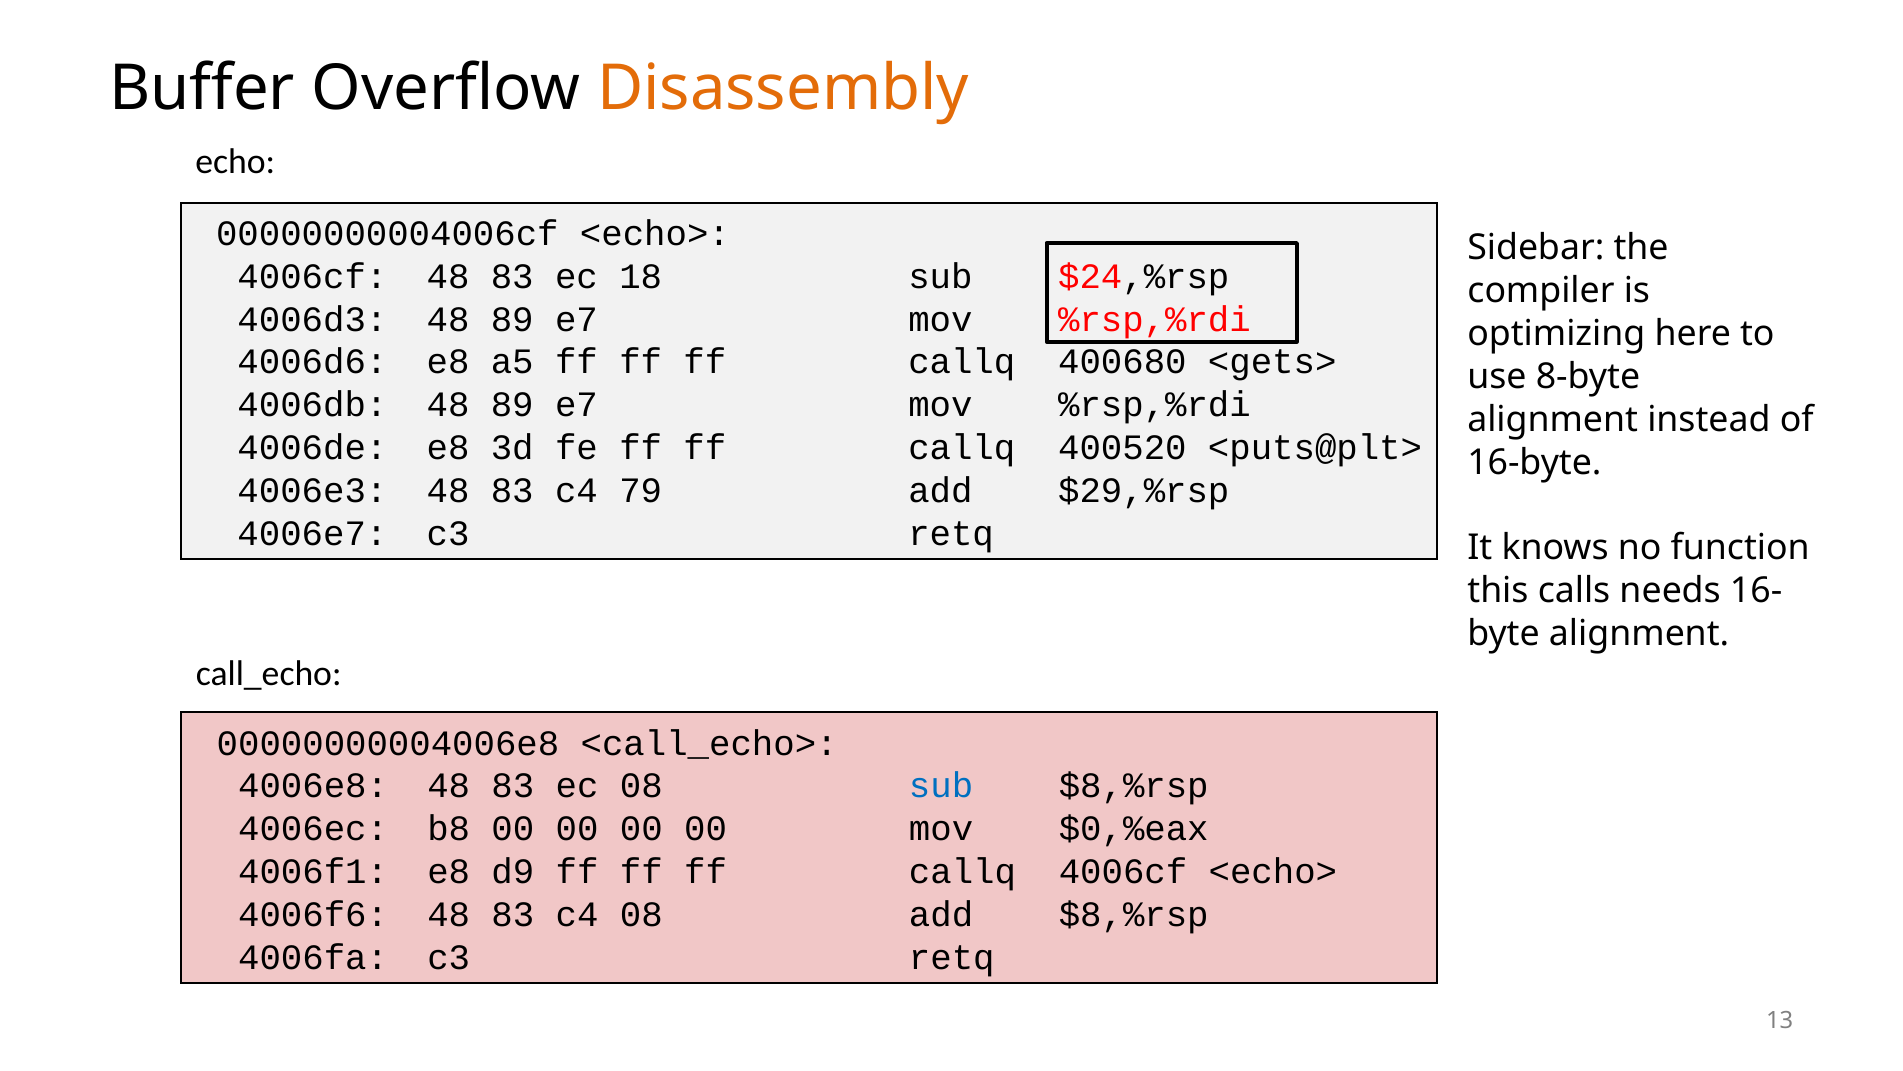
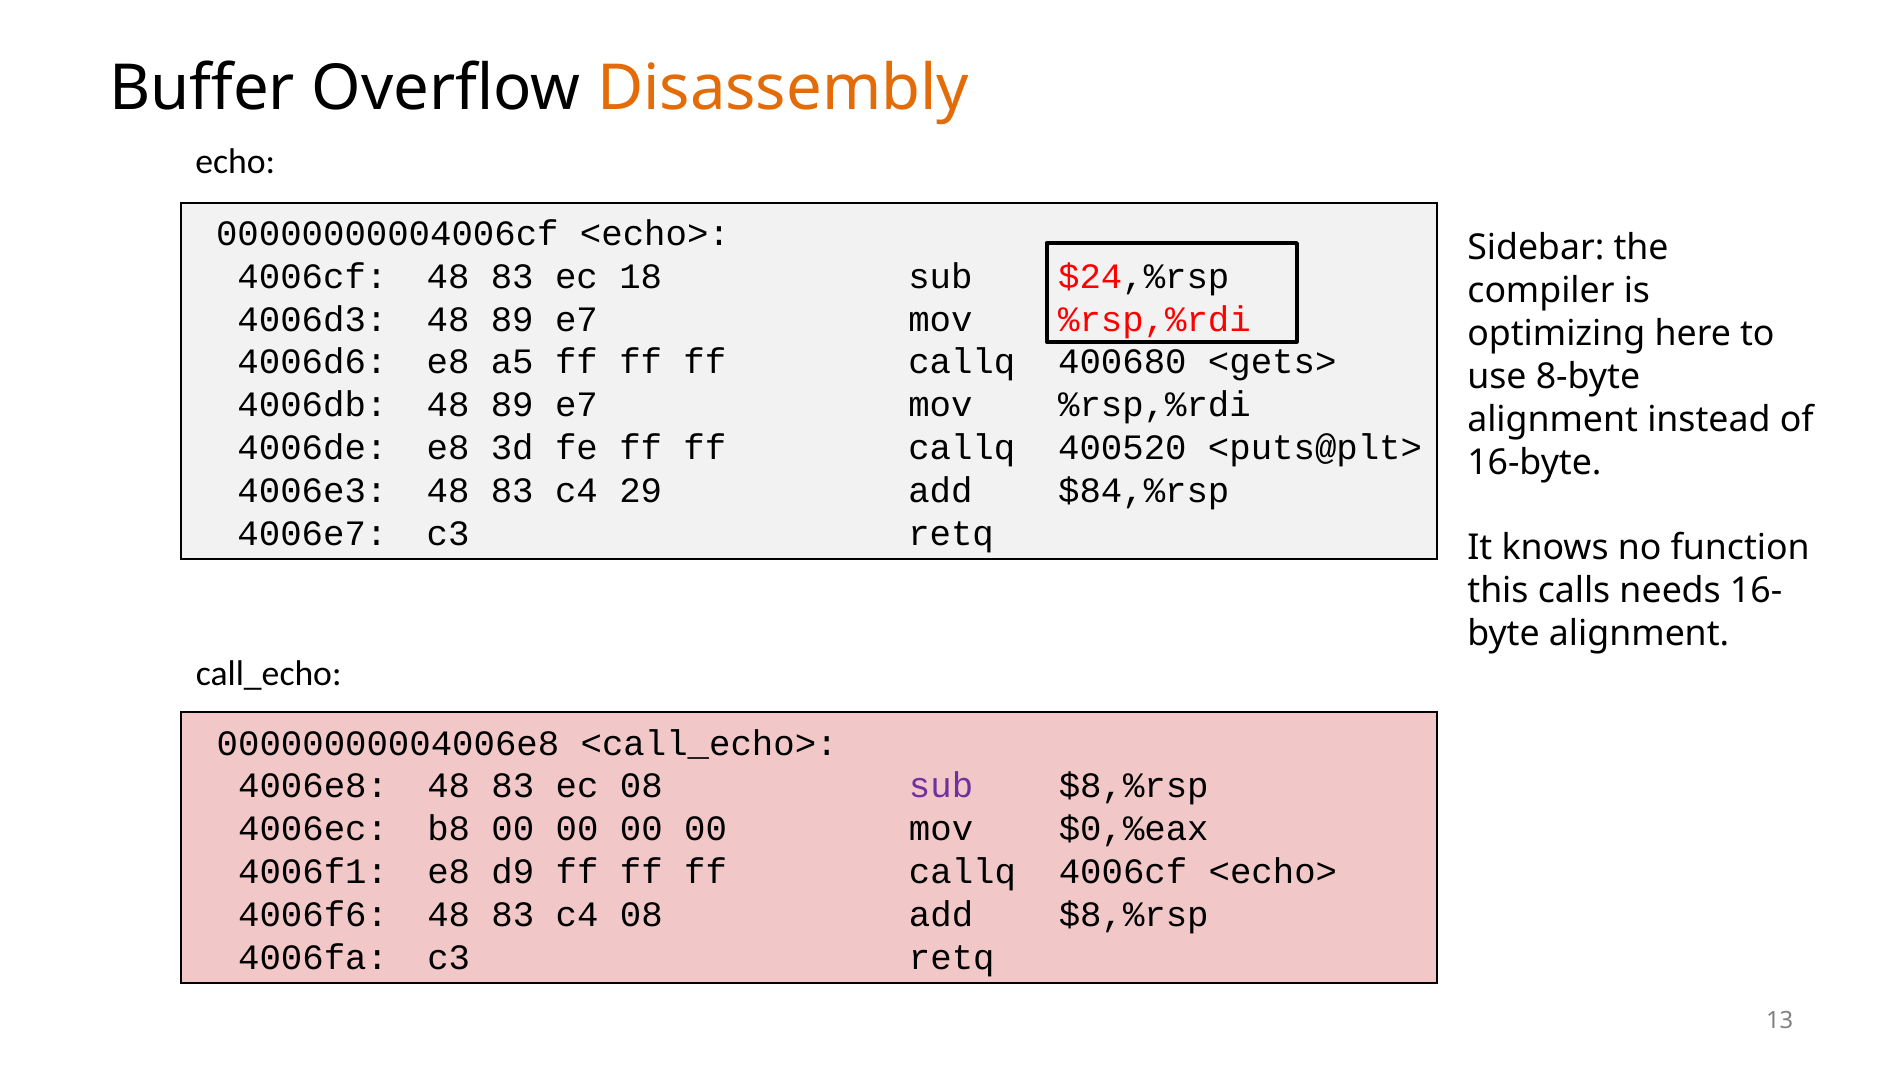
79: 79 -> 29
$29,%rsp: $29,%rsp -> $84,%rsp
sub at (941, 786) colour: blue -> purple
